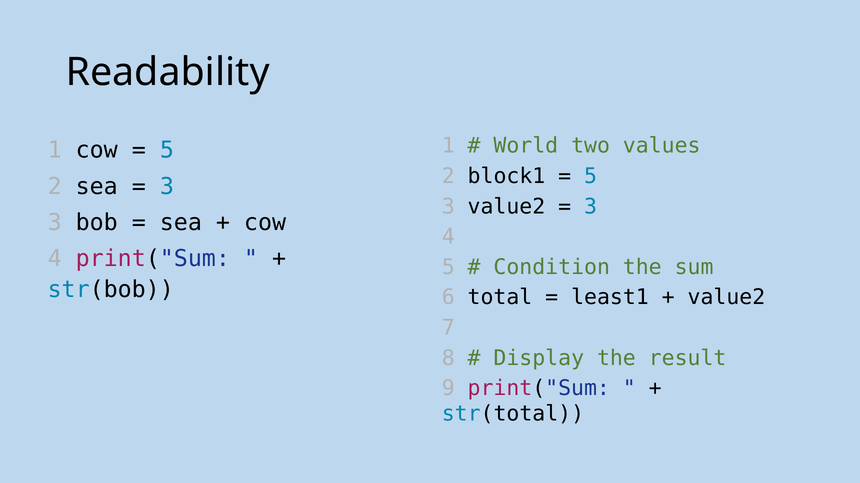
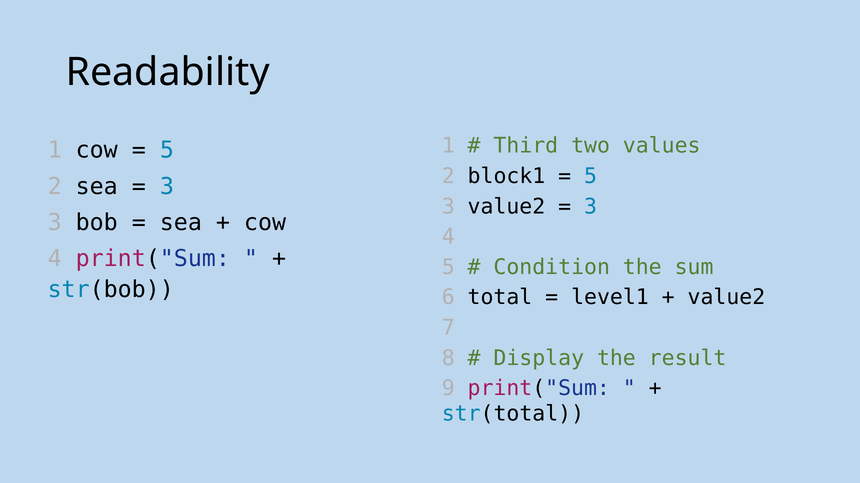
World: World -> Third
least1: least1 -> level1
